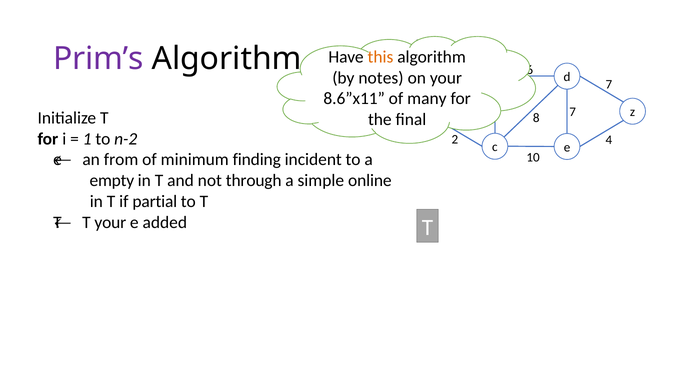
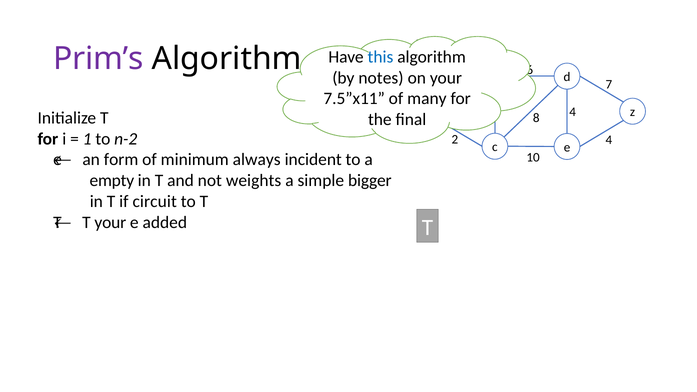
this colour: orange -> blue
8.6”x11: 8.6”x11 -> 7.5”x11
7 at (573, 112): 7 -> 4
from: from -> form
finding: finding -> always
through: through -> weights
online: online -> bigger
partial: partial -> circuit
